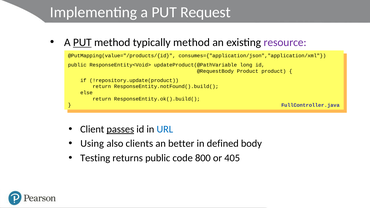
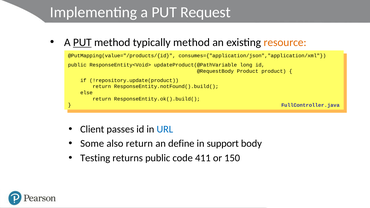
resource colour: purple -> orange
passes underline: present -> none
Using: Using -> Some
also clients: clients -> return
better: better -> define
defined: defined -> support
800: 800 -> 411
405: 405 -> 150
